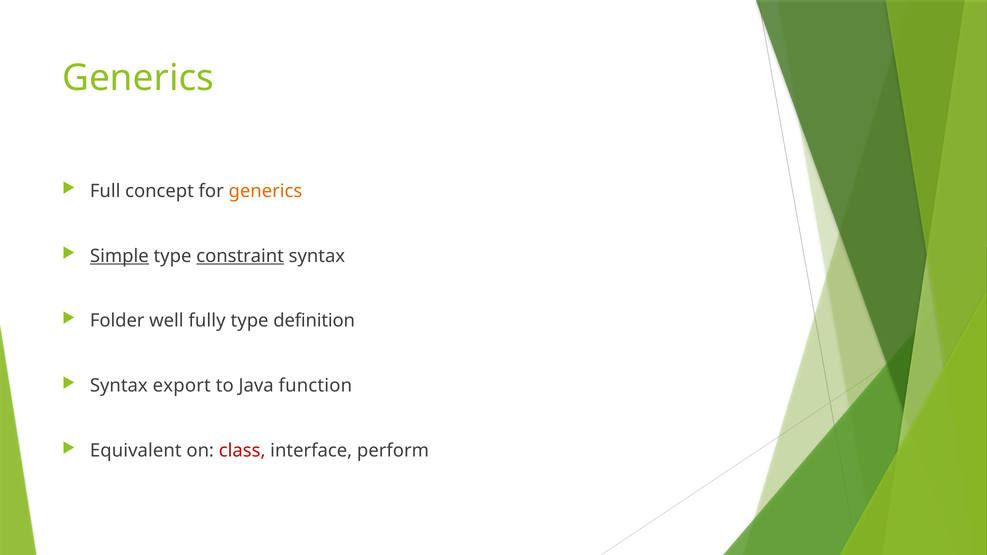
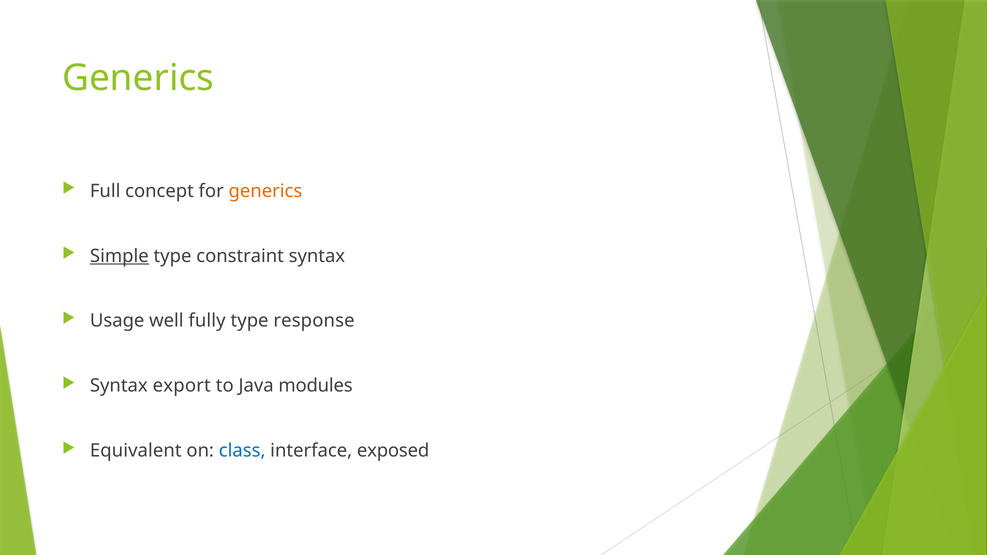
constraint underline: present -> none
Folder: Folder -> Usage
definition: definition -> response
function: function -> modules
class colour: red -> blue
perform: perform -> exposed
